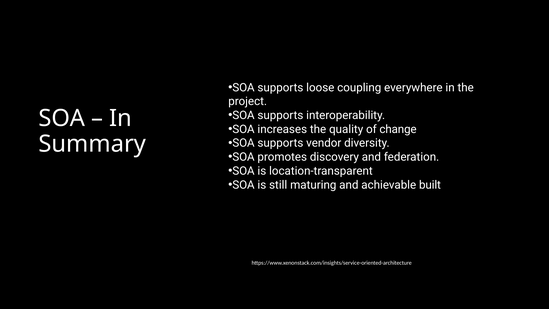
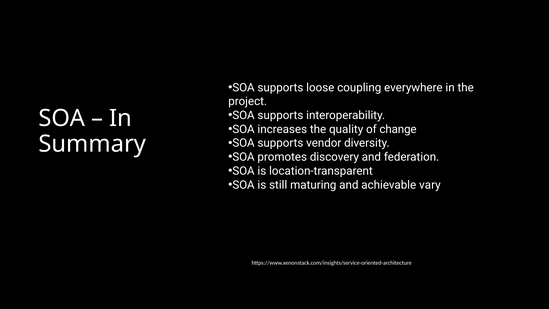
built: built -> vary
